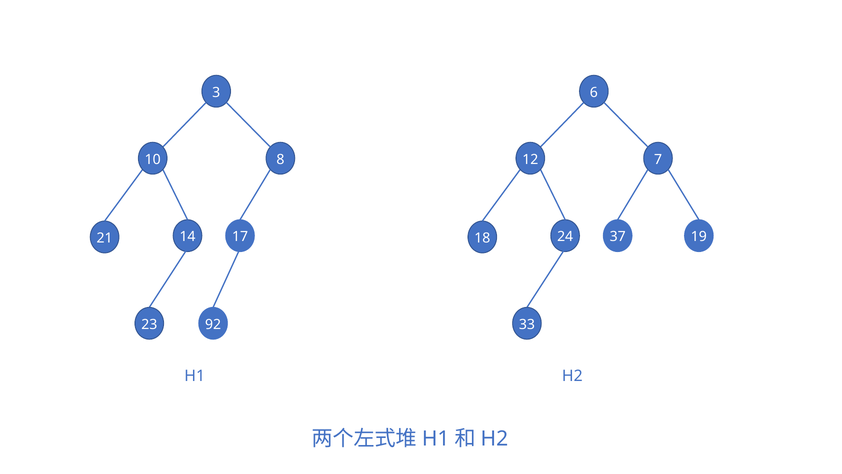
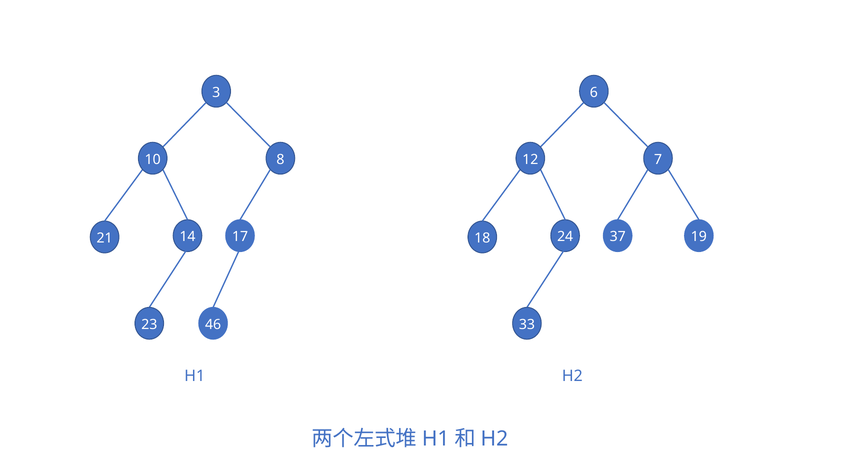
92: 92 -> 46
